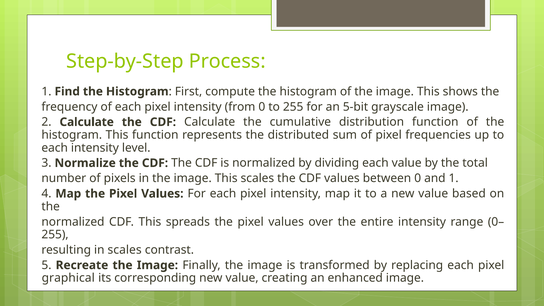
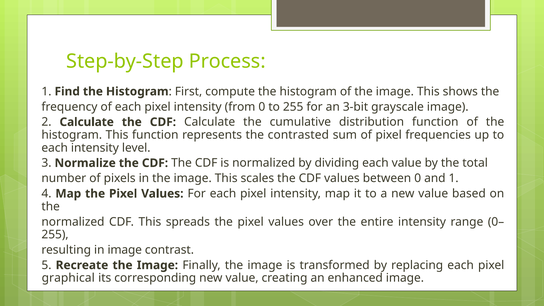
5-bit: 5-bit -> 3-bit
distributed: distributed -> contrasted
in scales: scales -> image
